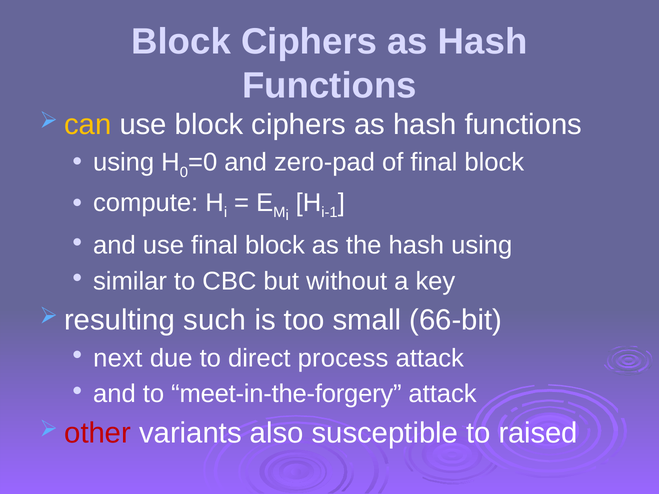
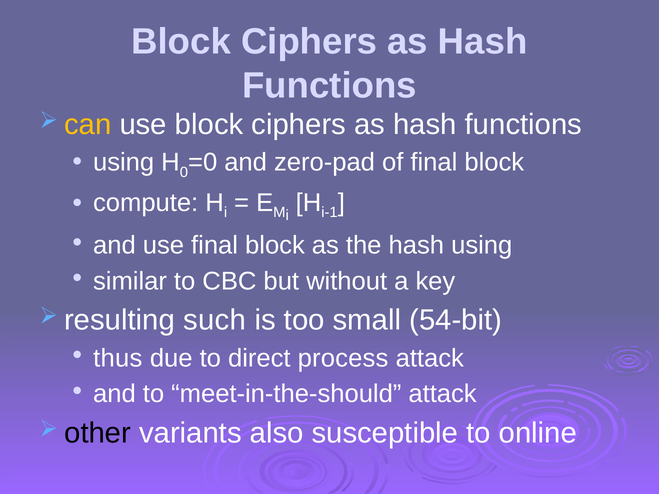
66-bit: 66-bit -> 54-bit
next: next -> thus
meet-in-the-forgery: meet-in-the-forgery -> meet-in-the-should
other colour: red -> black
raised: raised -> online
